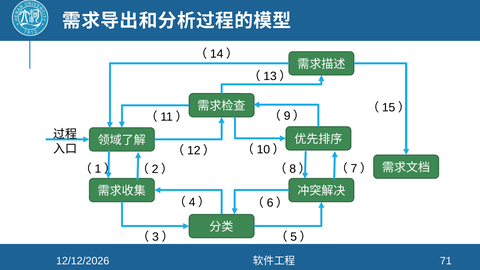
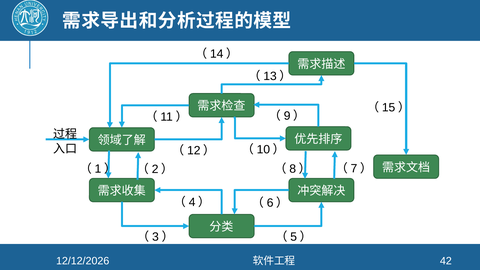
71: 71 -> 42
